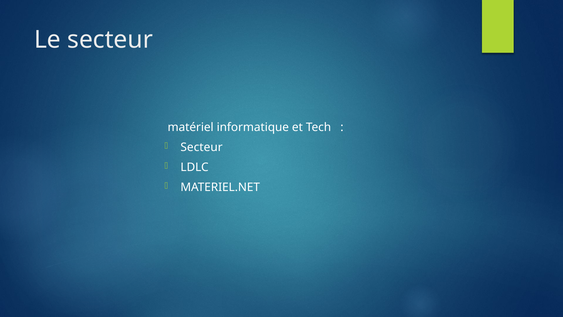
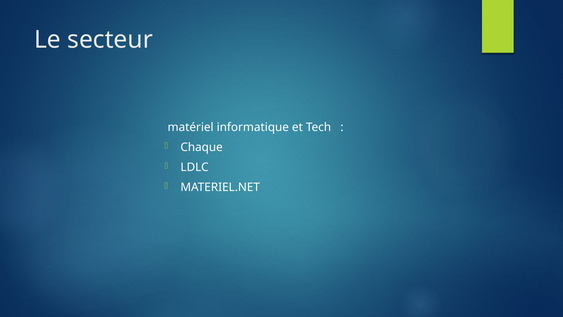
Secteur at (202, 147): Secteur -> Chaque
